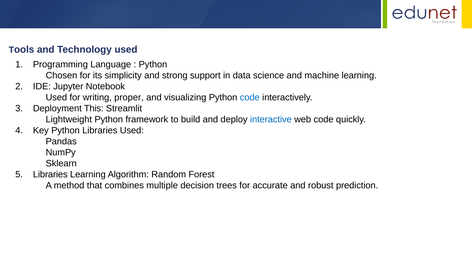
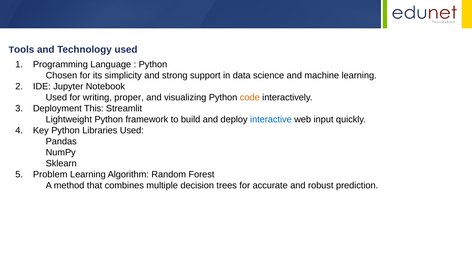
code at (250, 98) colour: blue -> orange
web code: code -> input
Libraries at (50, 175): Libraries -> Problem
